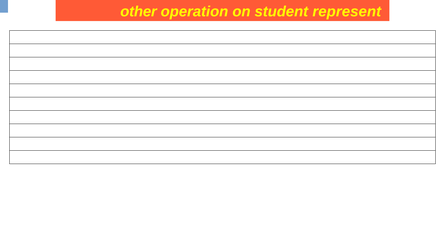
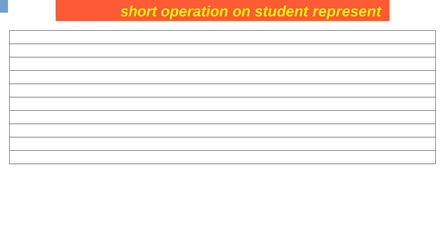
other: other -> short
